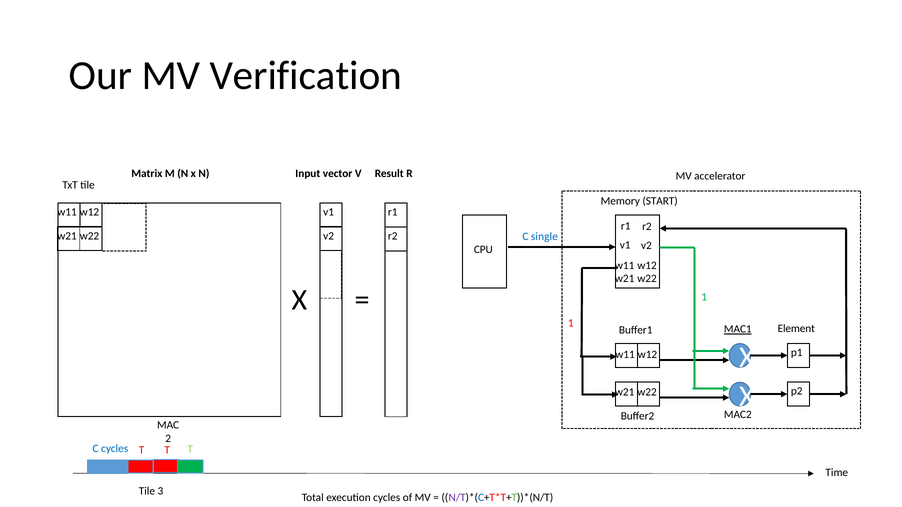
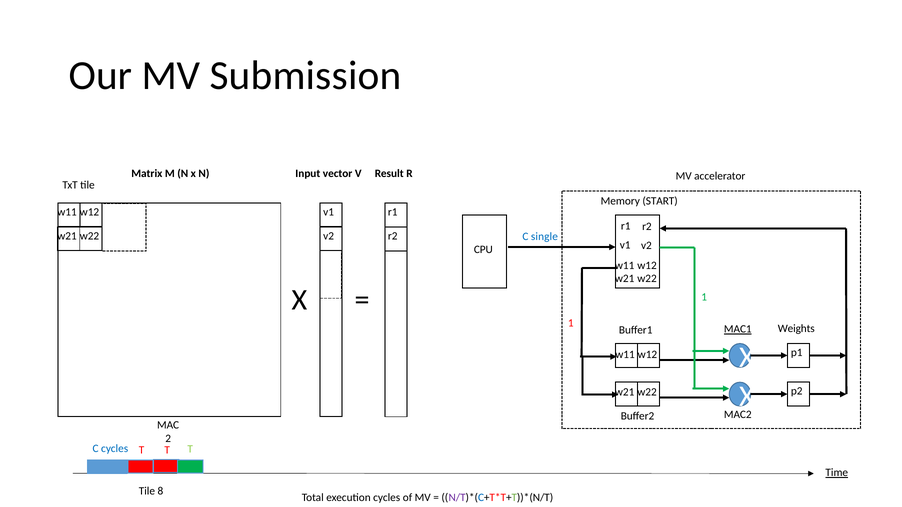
Verification: Verification -> Submission
Element: Element -> Weights
Time underline: none -> present
3: 3 -> 8
